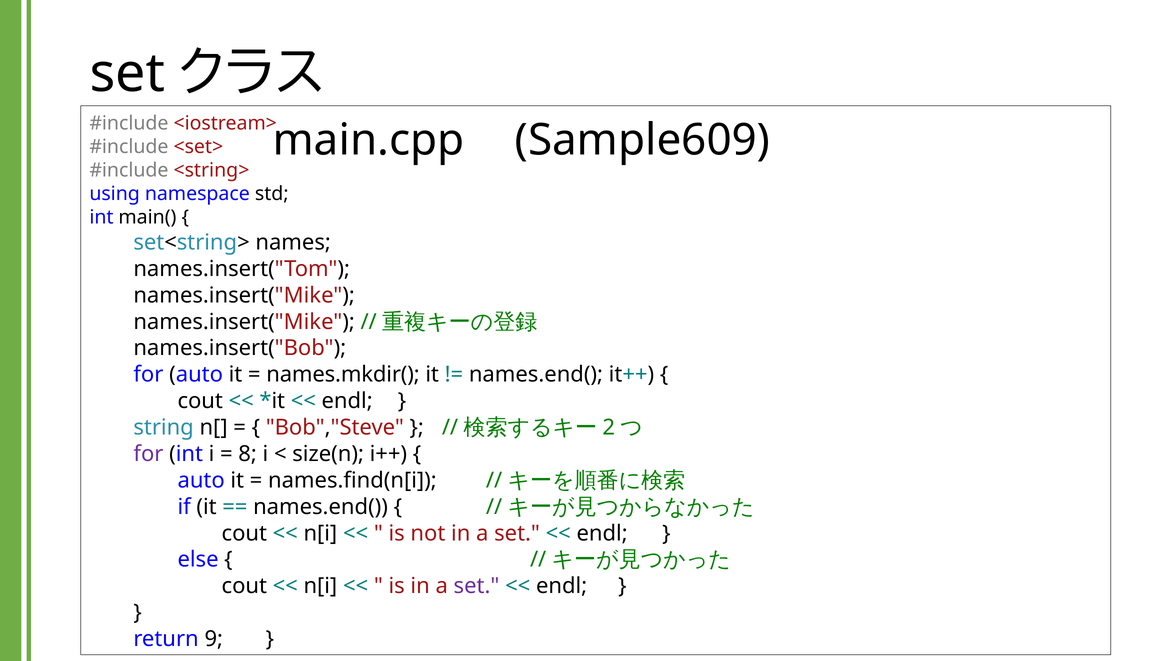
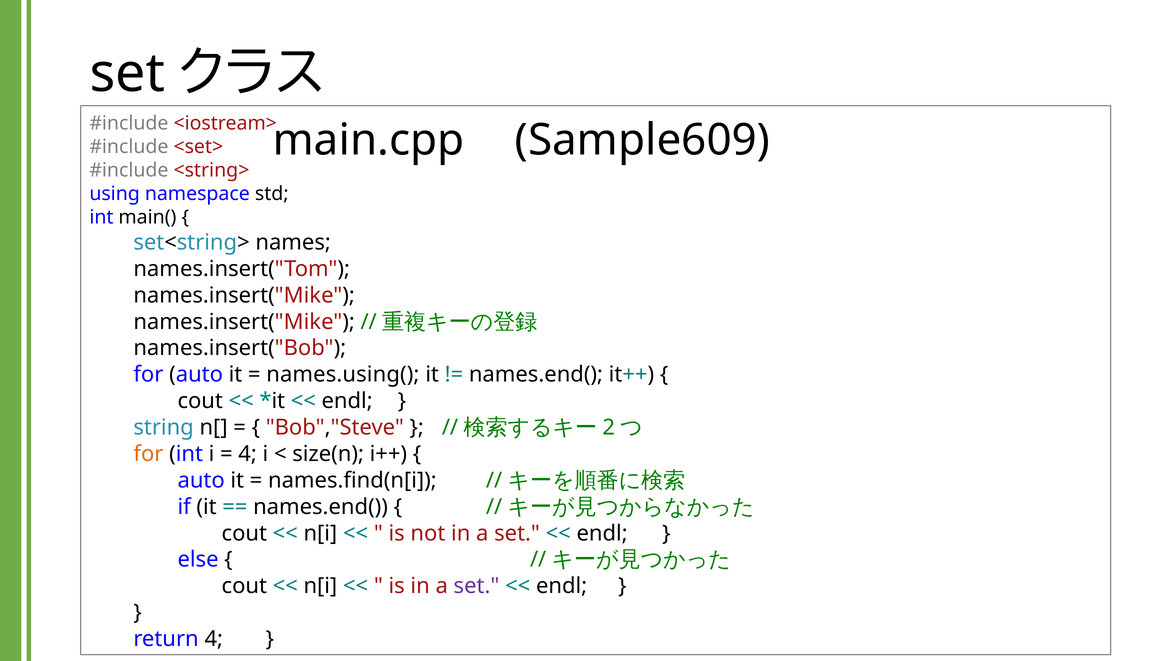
names.mkdir(: names.mkdir( -> names.using(
for at (148, 454) colour: purple -> orange
8 at (248, 454): 8 -> 4
return 9: 9 -> 4
